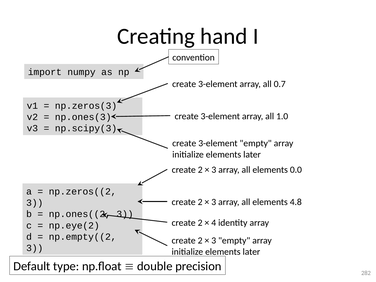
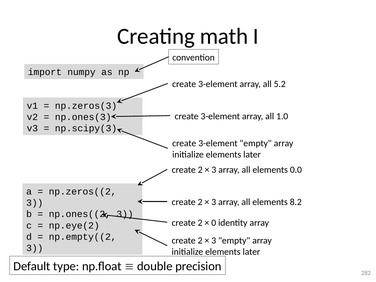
hand: hand -> math
0.7: 0.7 -> 5.2
4.8: 4.8 -> 8.2
4: 4 -> 0
